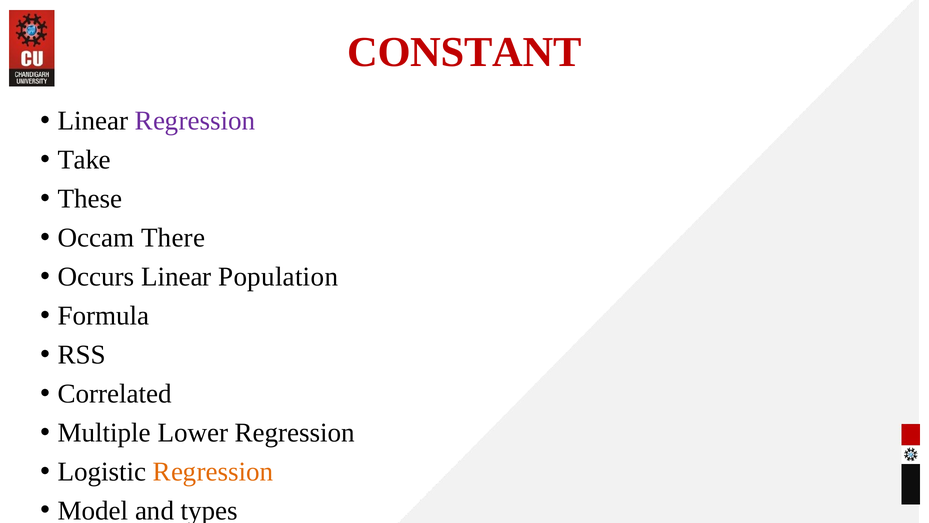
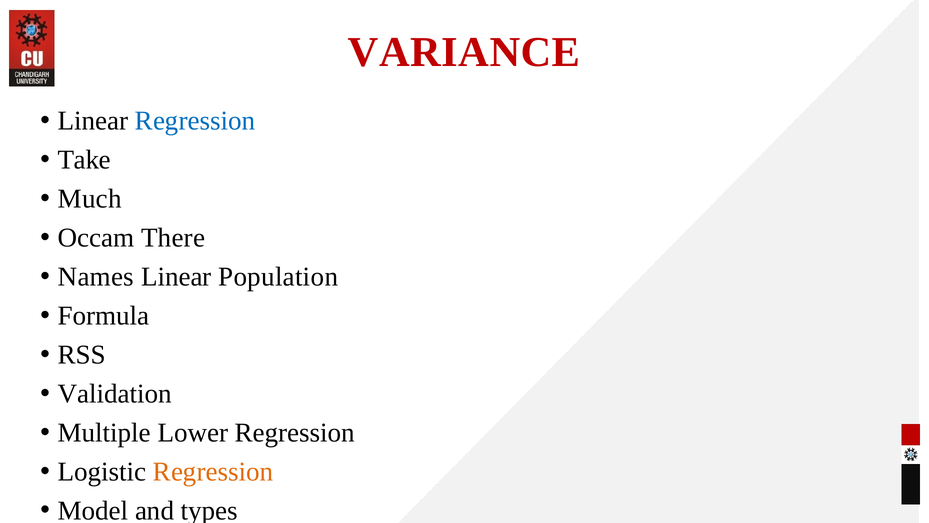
CONSTANT: CONSTANT -> VARIANCE
Regression at (195, 121) colour: purple -> blue
These: These -> Much
Occurs: Occurs -> Names
Correlated: Correlated -> Validation
